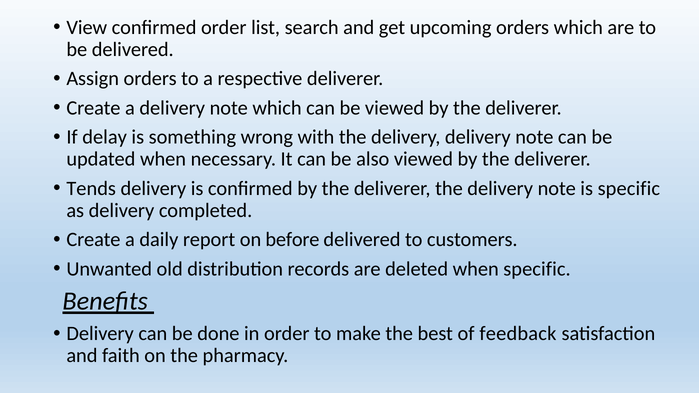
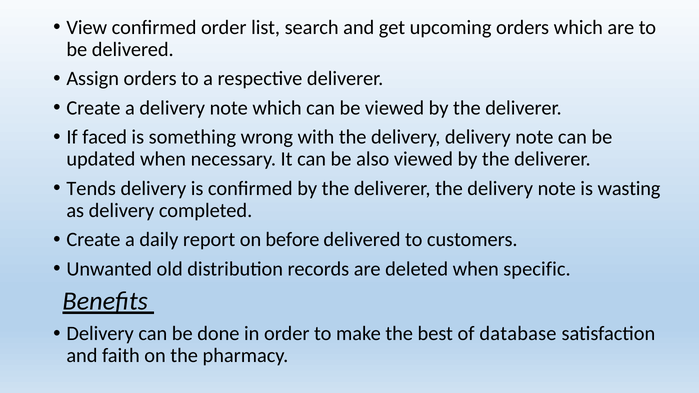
delay: delay -> faced
is specific: specific -> wasting
feedback: feedback -> database
